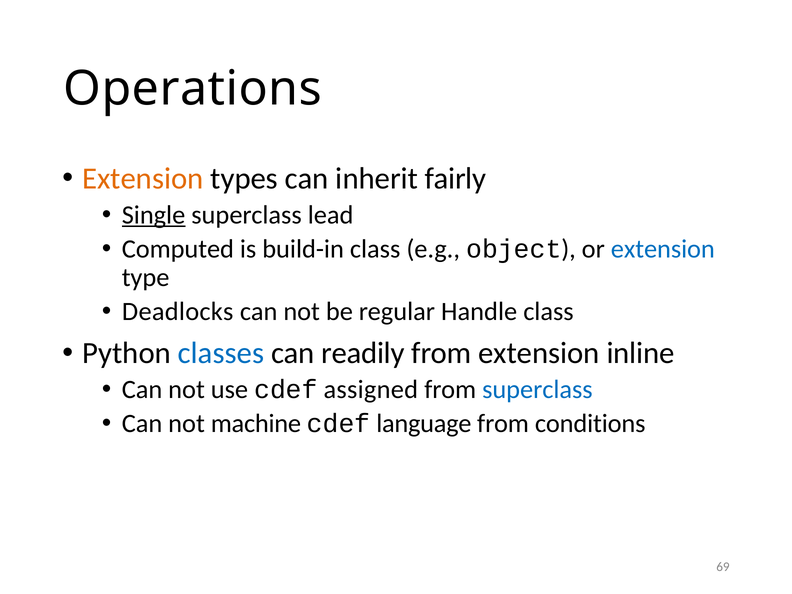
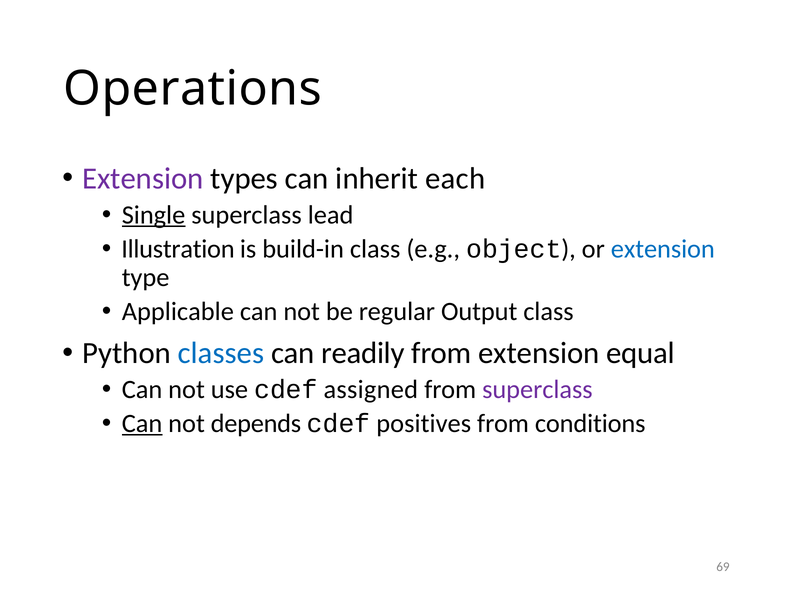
Extension at (143, 178) colour: orange -> purple
fairly: fairly -> each
Computed: Computed -> Illustration
Deadlocks: Deadlocks -> Applicable
Handle: Handle -> Output
inline: inline -> equal
superclass at (537, 390) colour: blue -> purple
Can at (142, 424) underline: none -> present
machine: machine -> depends
language: language -> positives
